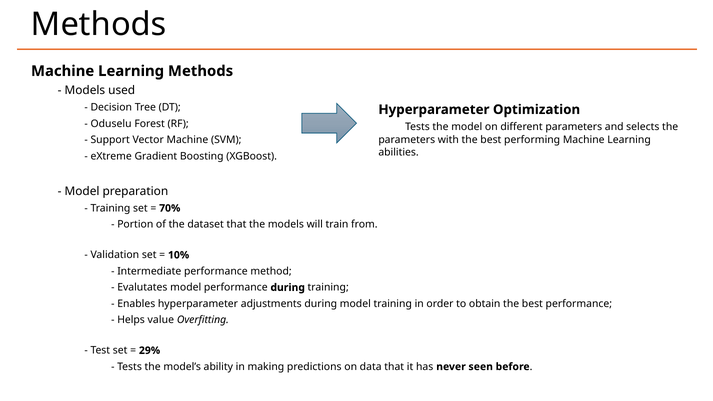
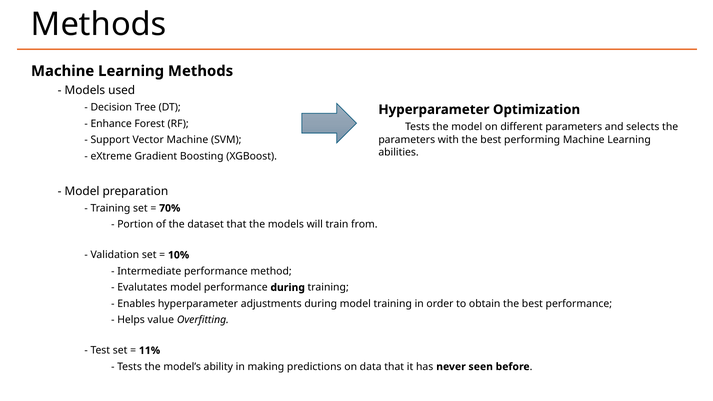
Oduselu: Oduselu -> Enhance
29%: 29% -> 11%
